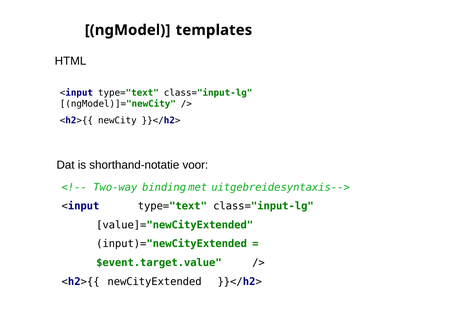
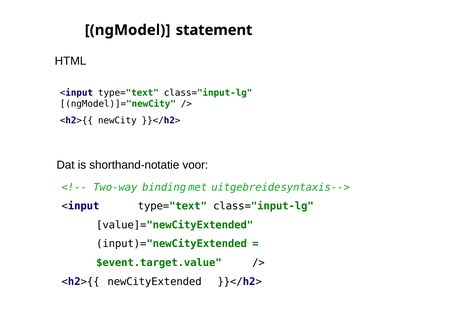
templates: templates -> statement
